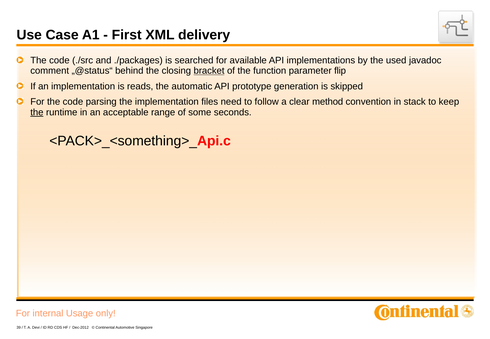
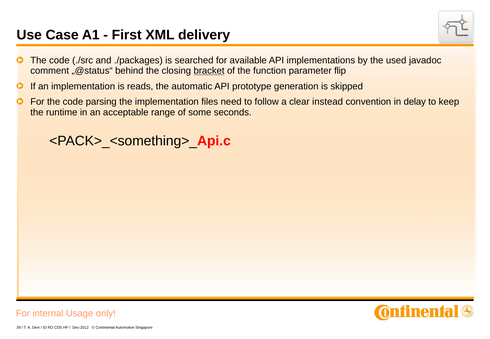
method: method -> instead
stack: stack -> delay
the at (37, 112) underline: present -> none
